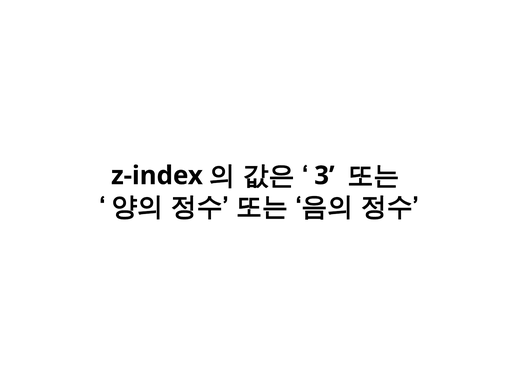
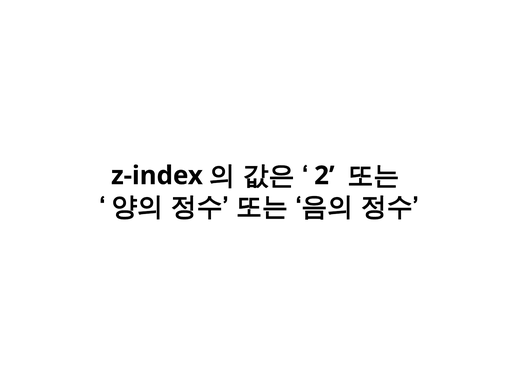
3: 3 -> 2
